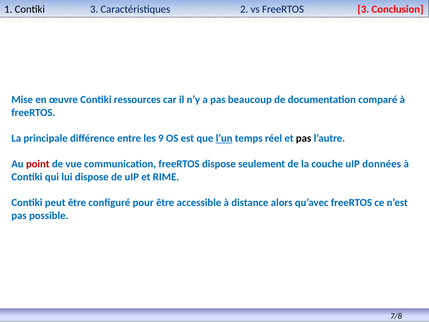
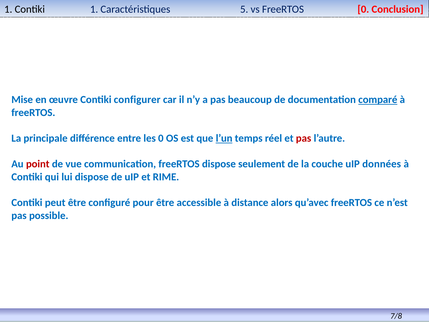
Contiki 3: 3 -> 1
2: 2 -> 5
FreeRTOS 3: 3 -> 0
ressources: ressources -> configurer
comparé underline: none -> present
les 9: 9 -> 0
pas at (304, 138) colour: black -> red
